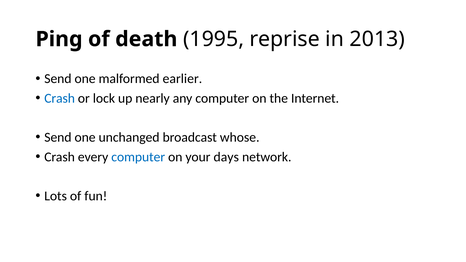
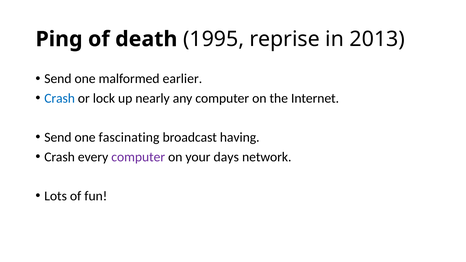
unchanged: unchanged -> fascinating
whose: whose -> having
computer at (138, 157) colour: blue -> purple
